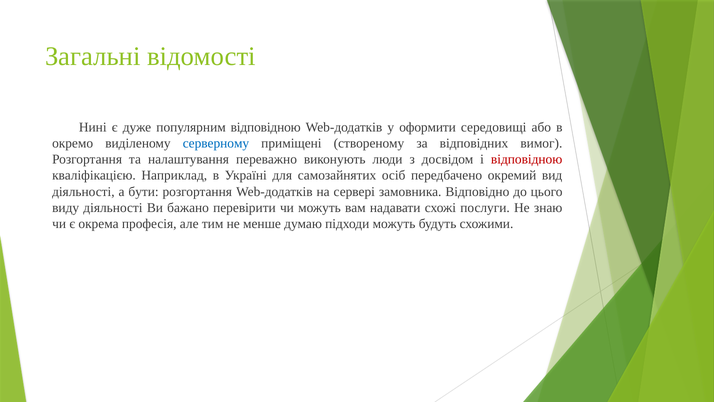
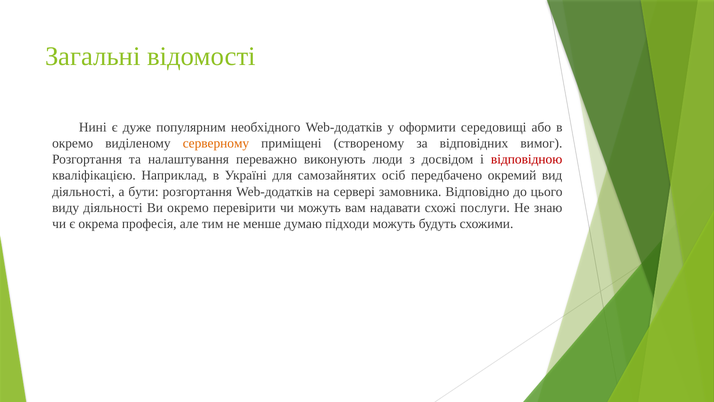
популярним відповідною: відповідною -> необхідного
серверному colour: blue -> orange
Ви бажано: бажано -> окремо
